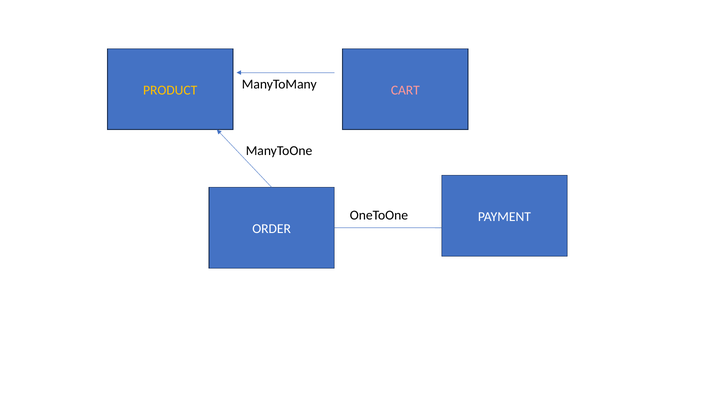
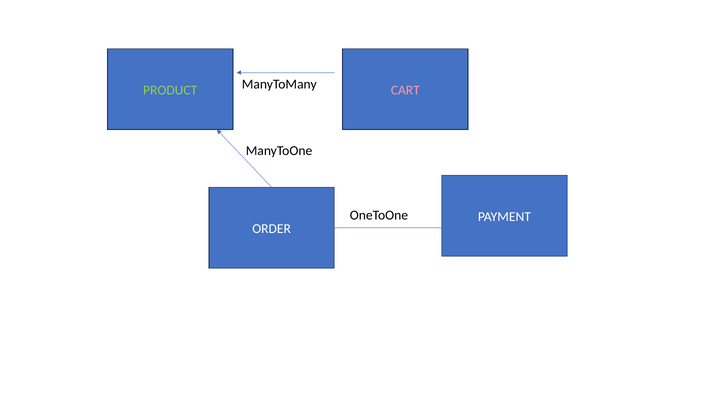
PRODUCT colour: yellow -> light green
